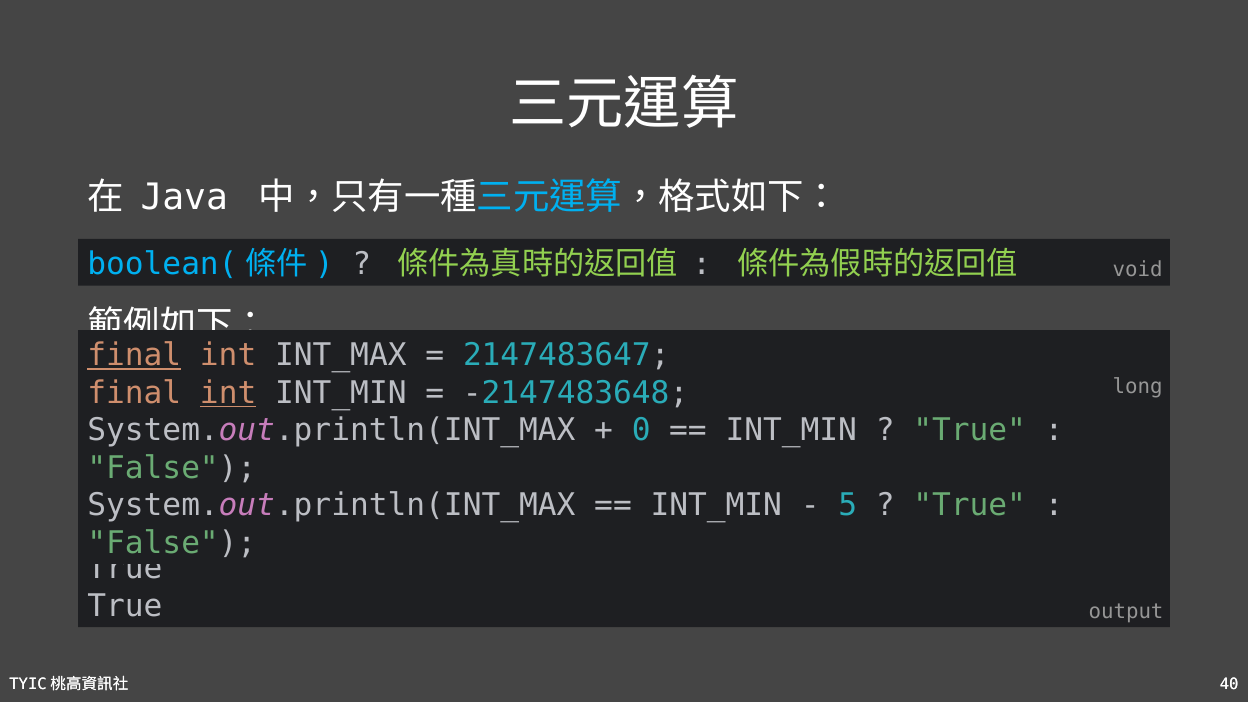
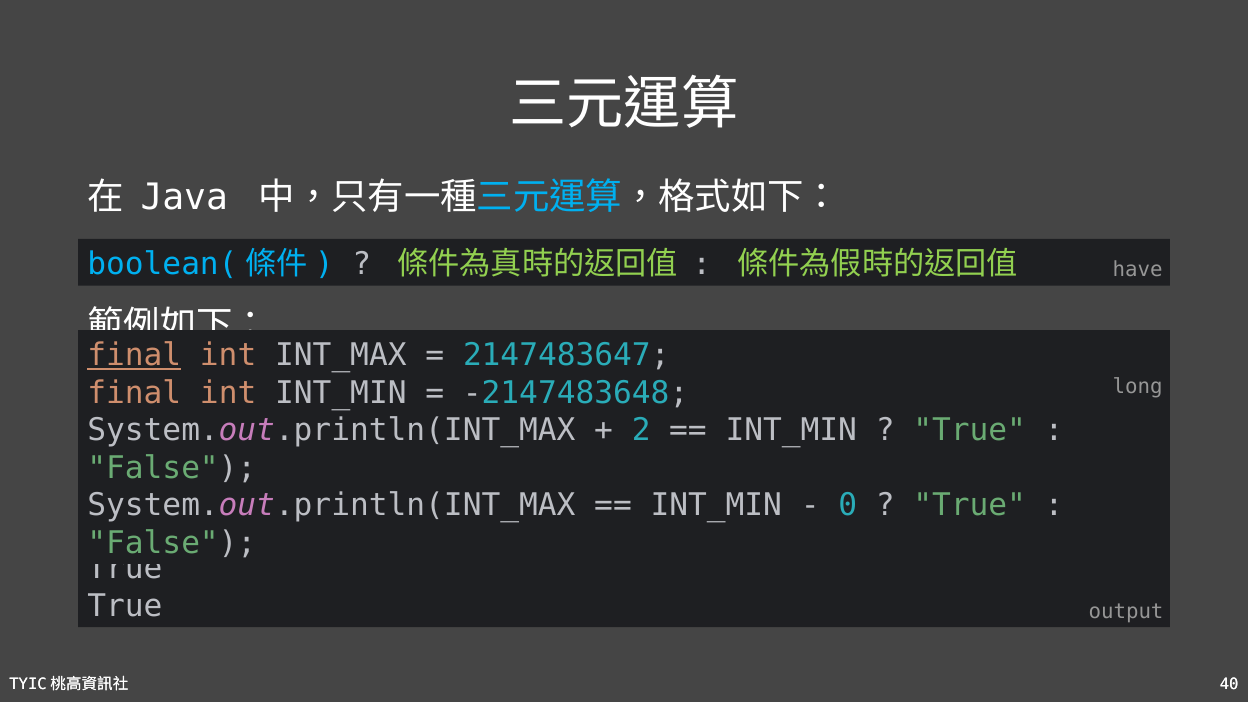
void: void -> have
int at (228, 393) underline: present -> none
0: 0 -> 2
5: 5 -> 0
